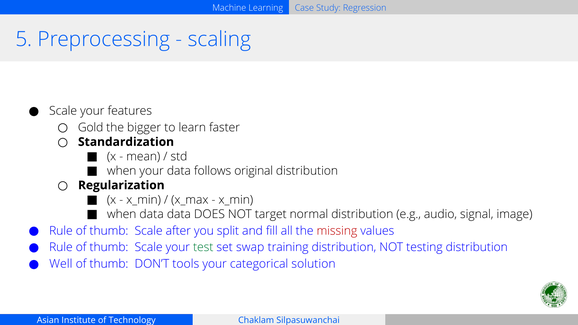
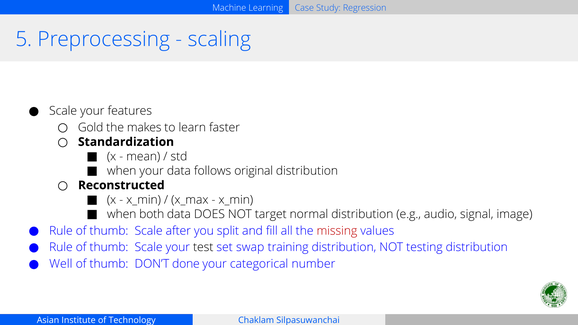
bigger: bigger -> makes
Regularization: Regularization -> Reconstructed
when data: data -> both
test colour: green -> black
tools: tools -> done
solution: solution -> number
